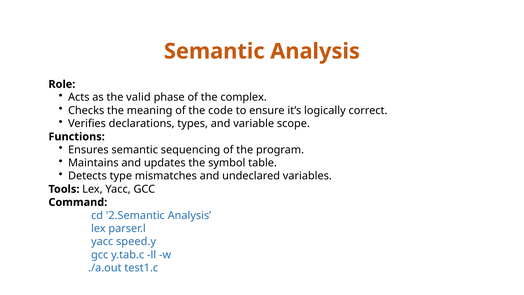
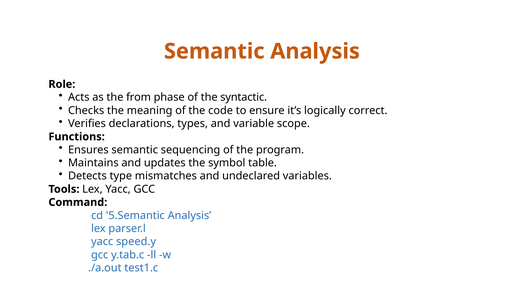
valid: valid -> from
complex: complex -> syntactic
2.Semantic: 2.Semantic -> 5.Semantic
